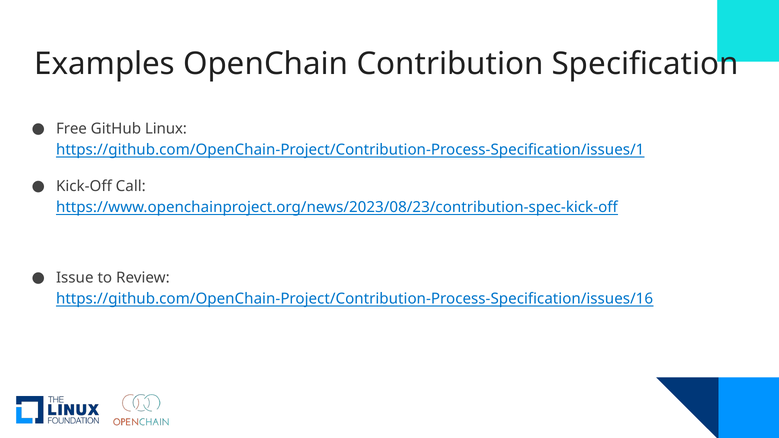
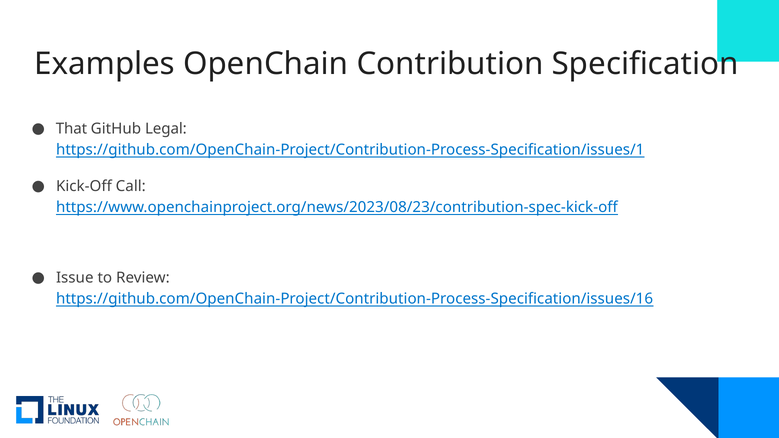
Free: Free -> That
Linux: Linux -> Legal
